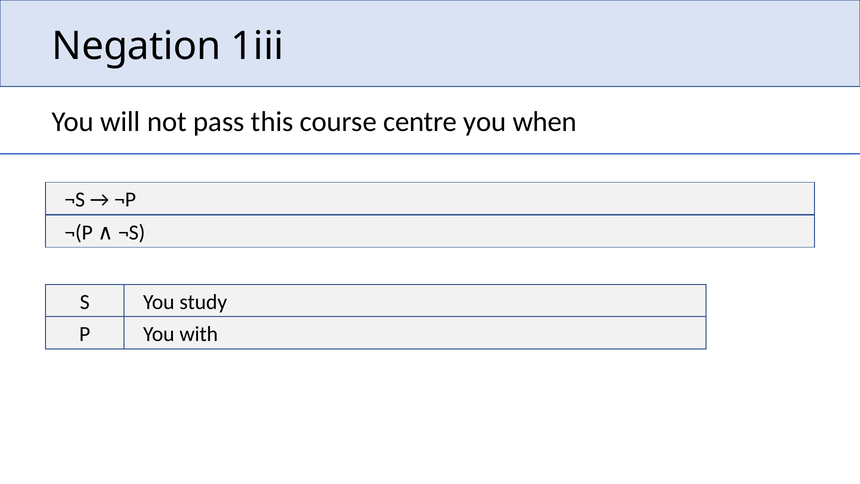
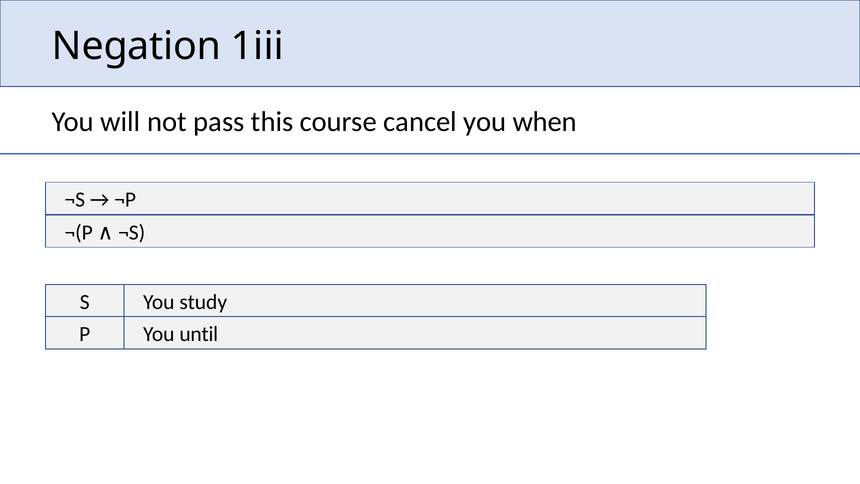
centre: centre -> cancel
with: with -> until
